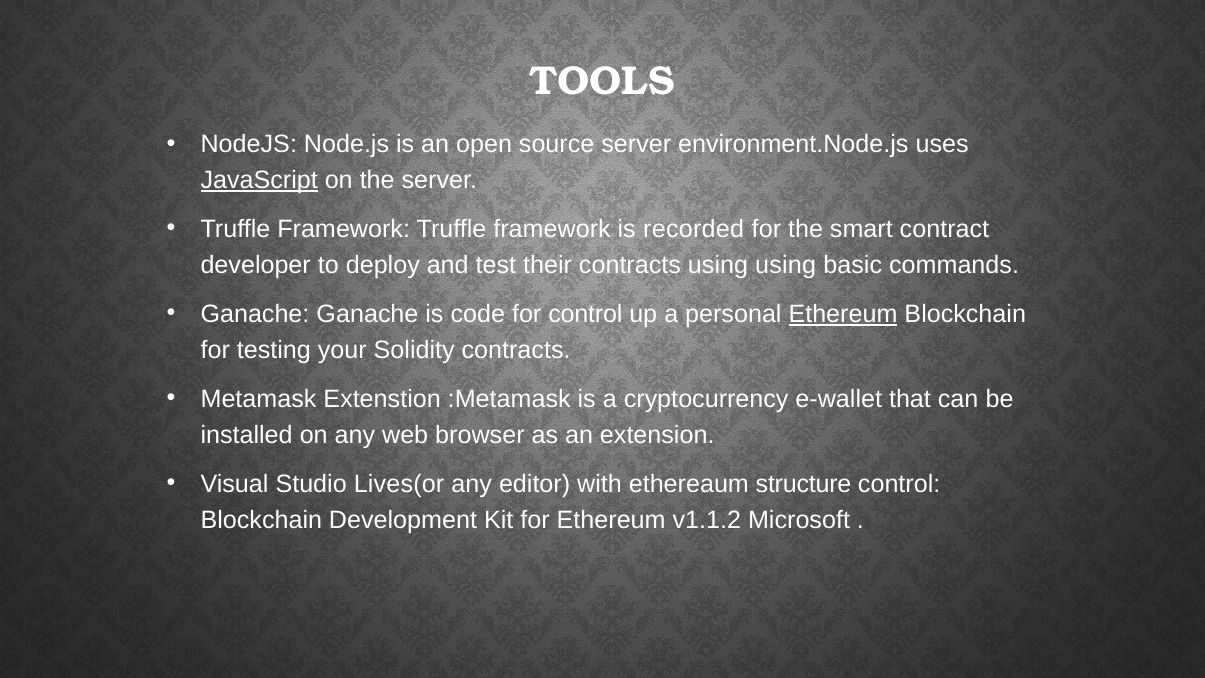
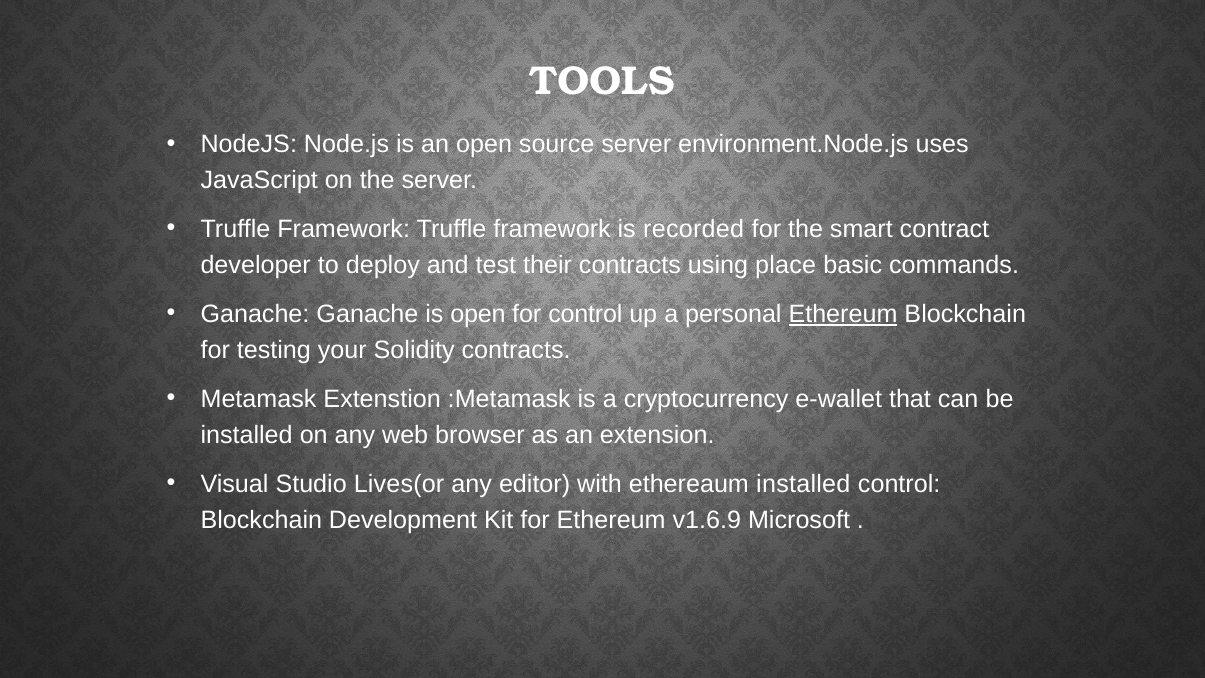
JavaScript underline: present -> none
using using: using -> place
is code: code -> open
ethereaum structure: structure -> installed
v1.1.2: v1.1.2 -> v1.6.9
